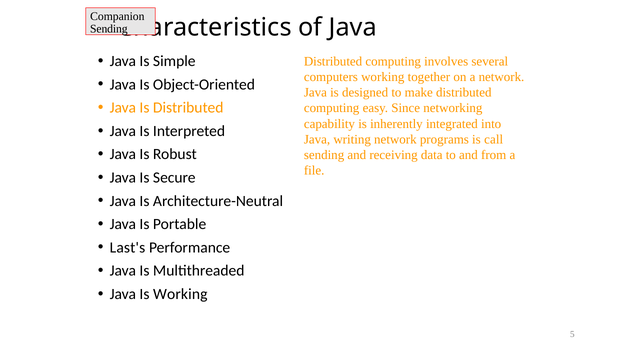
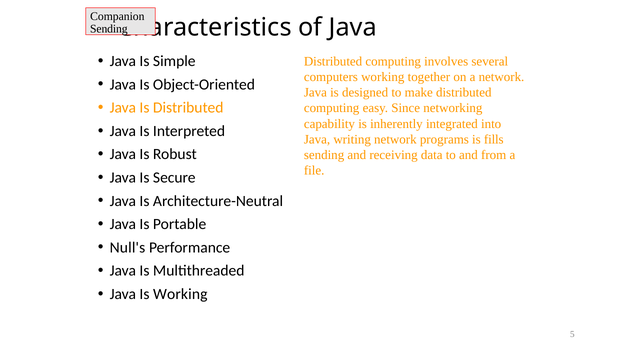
call: call -> fills
Last's: Last's -> Null's
